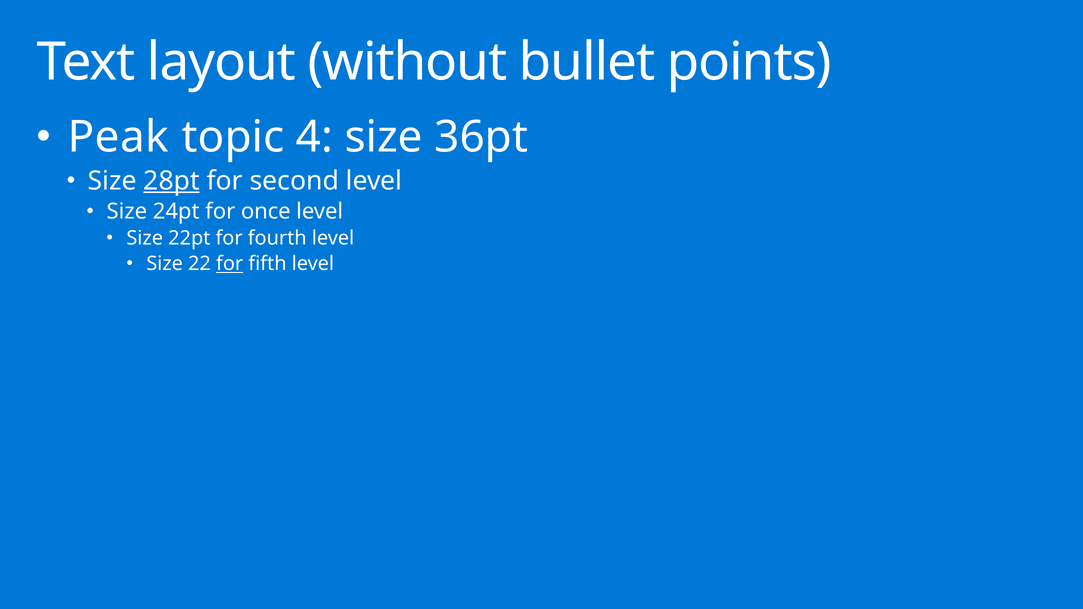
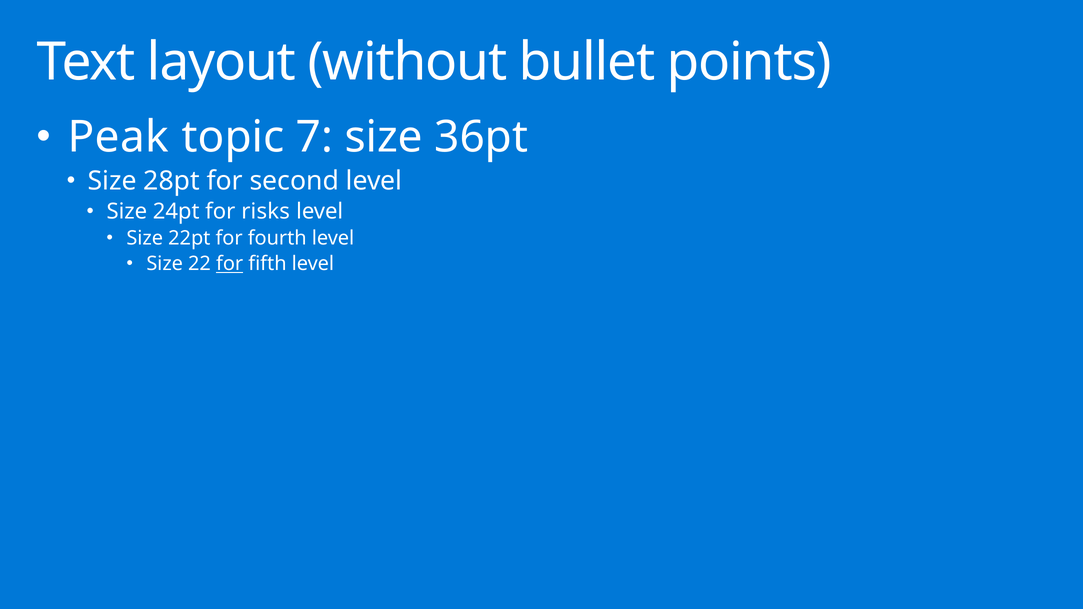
4: 4 -> 7
28pt underline: present -> none
once: once -> risks
